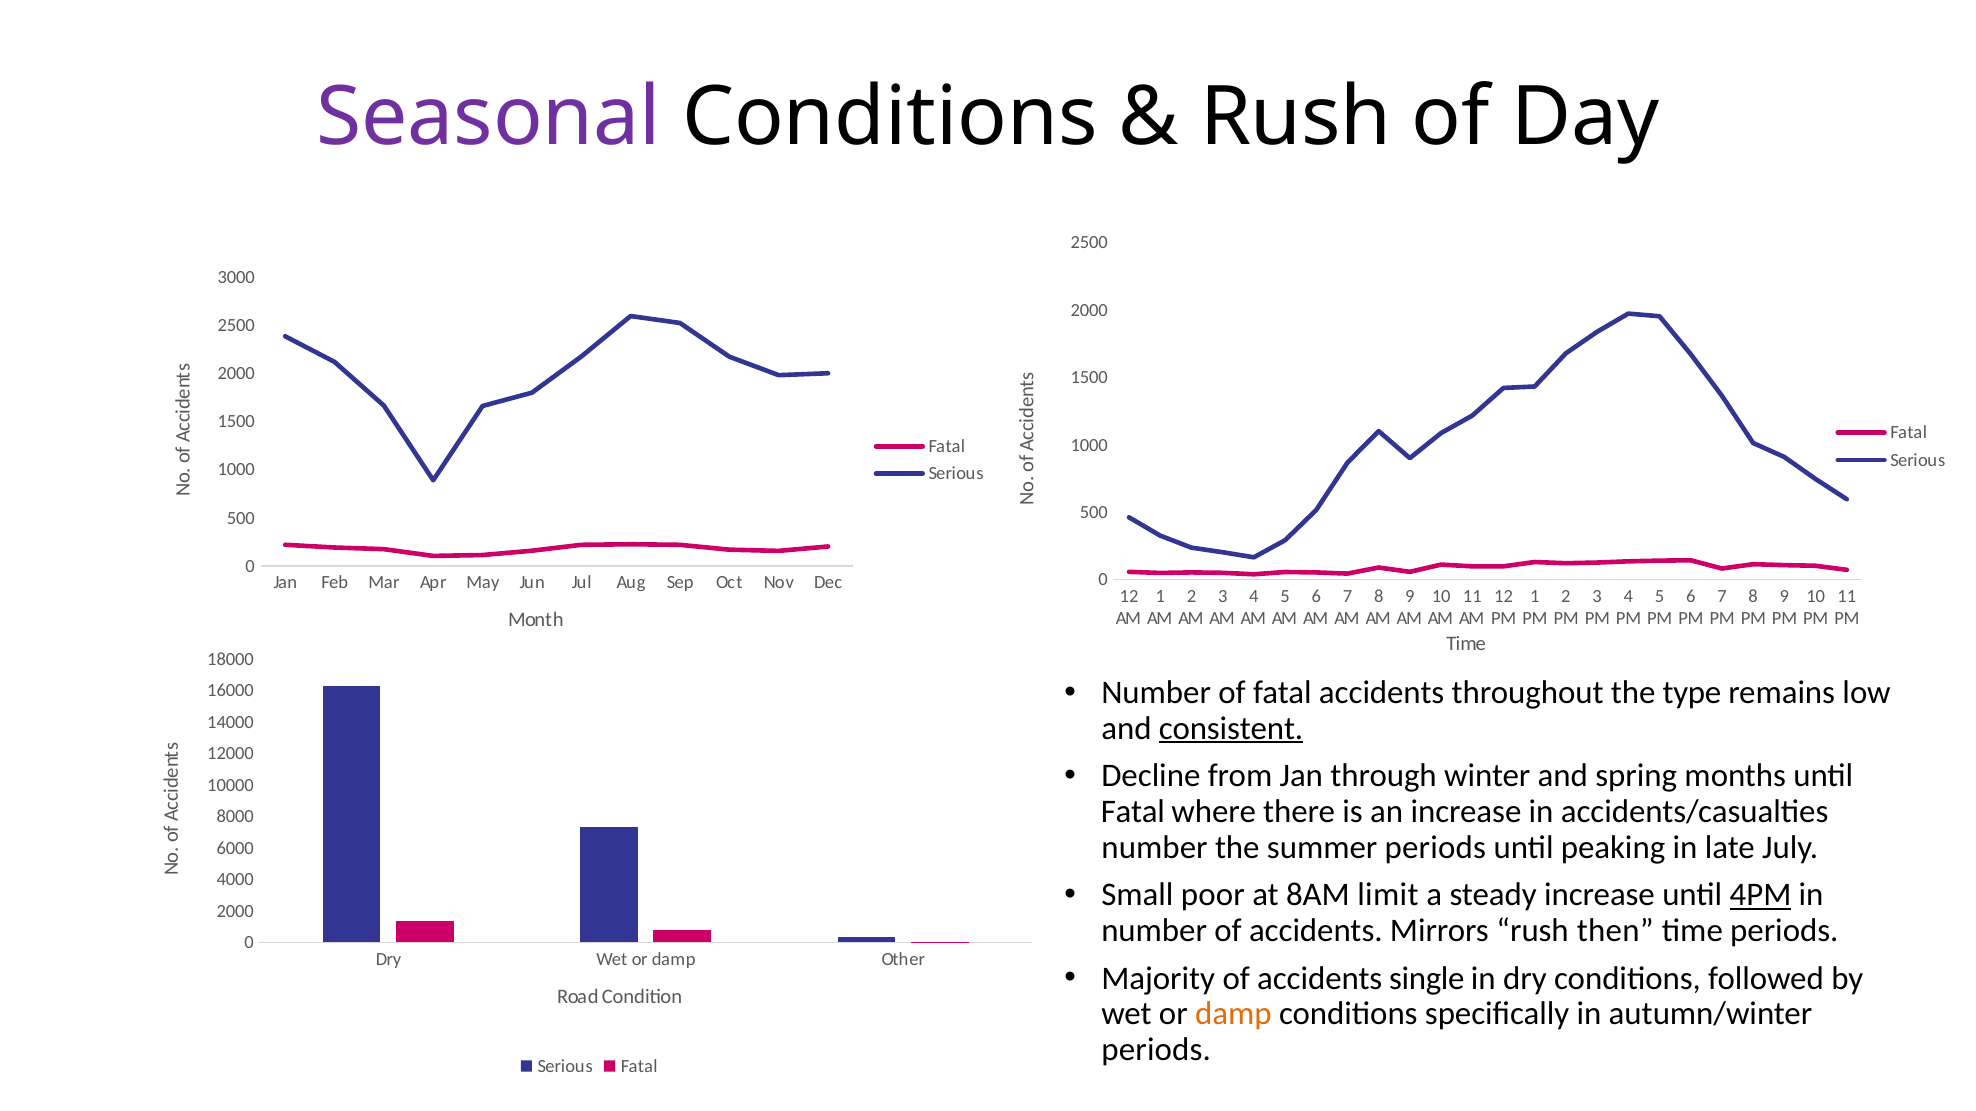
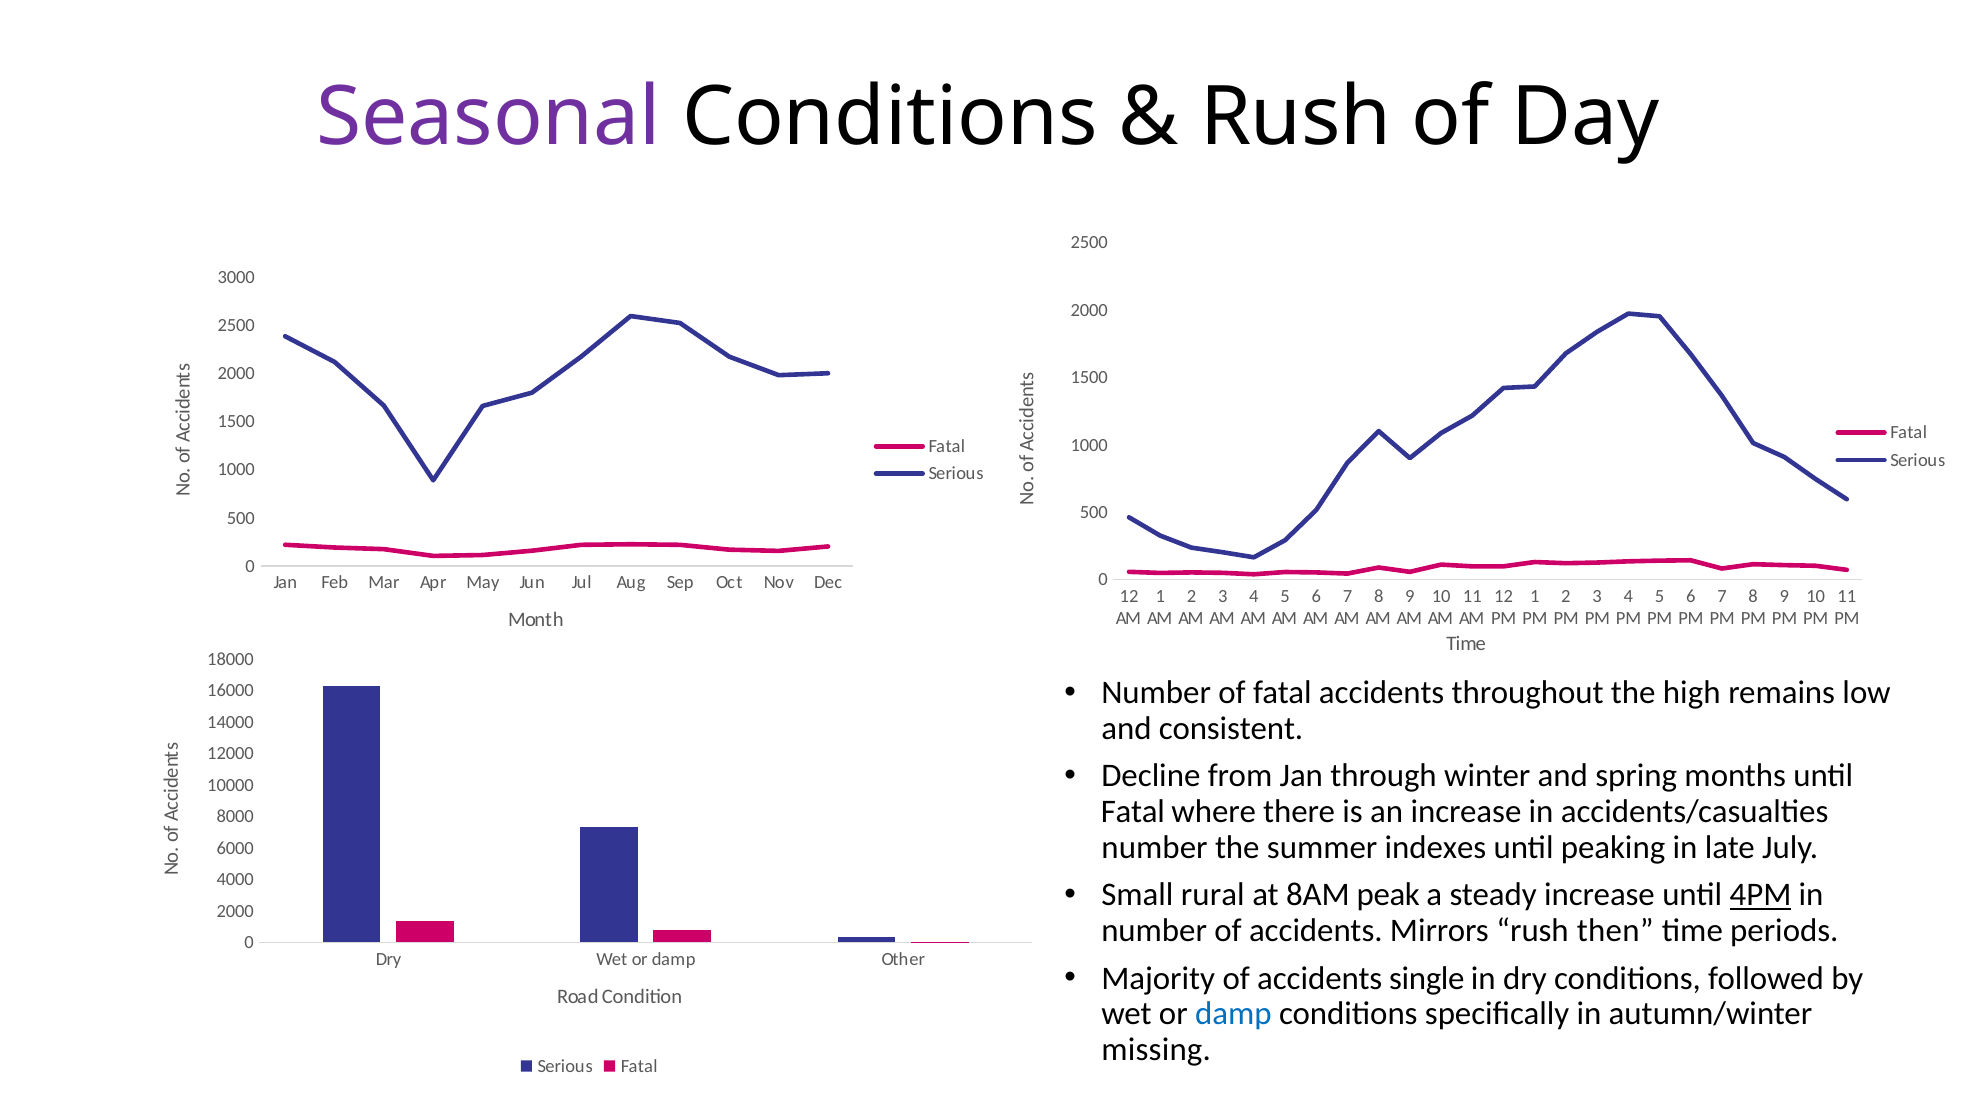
type: type -> high
consistent underline: present -> none
summer periods: periods -> indexes
poor: poor -> rural
limit: limit -> peak
damp at (1233, 1014) colour: orange -> blue
periods at (1156, 1050): periods -> missing
